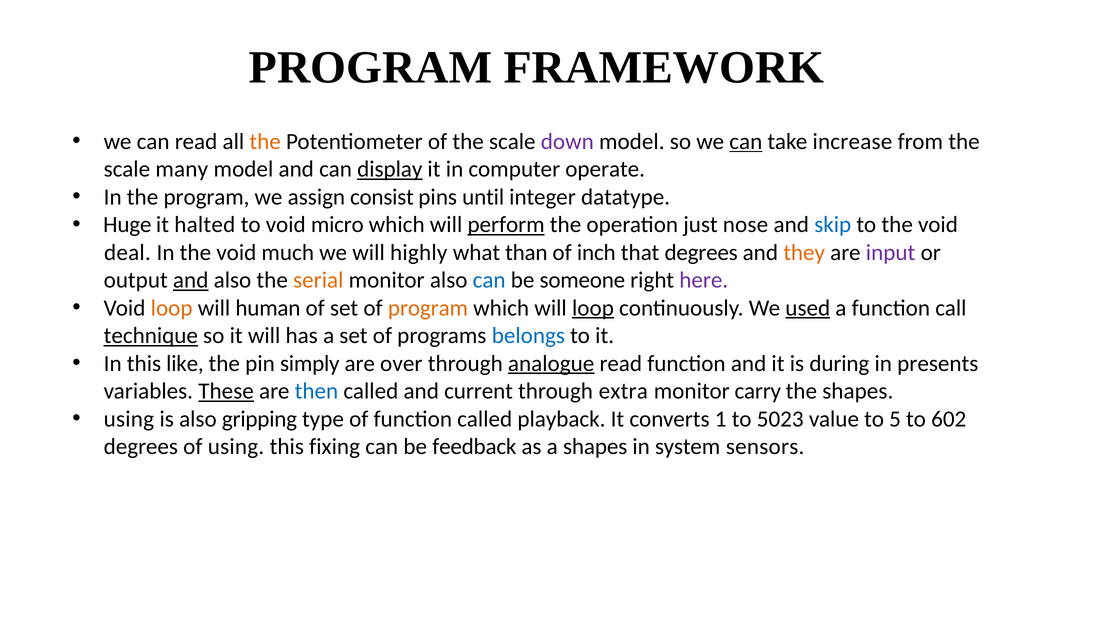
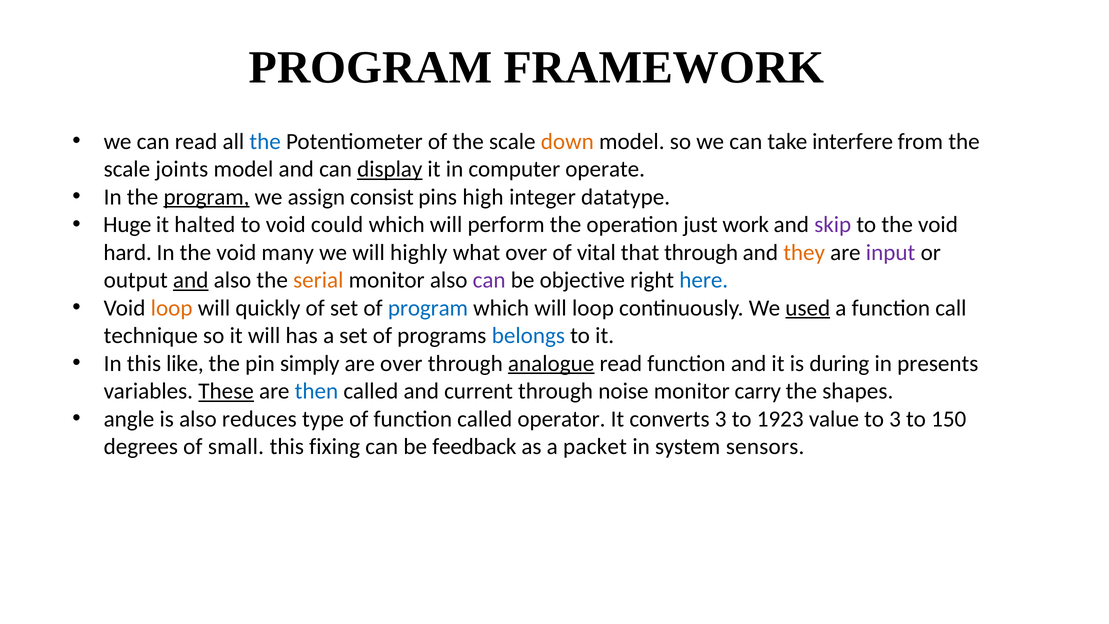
the at (265, 141) colour: orange -> blue
down colour: purple -> orange
can at (746, 141) underline: present -> none
increase: increase -> interfere
many: many -> joints
program at (206, 197) underline: none -> present
until: until -> high
micro: micro -> could
perform underline: present -> none
nose: nose -> work
skip colour: blue -> purple
deal: deal -> hard
much: much -> many
what than: than -> over
inch: inch -> vital
that degrees: degrees -> through
can at (489, 280) colour: blue -> purple
someone: someone -> objective
here colour: purple -> blue
human: human -> quickly
program at (428, 308) colour: orange -> blue
loop at (593, 308) underline: present -> none
technique underline: present -> none
extra: extra -> noise
using at (129, 419): using -> angle
gripping: gripping -> reduces
playback: playback -> operator
converts 1: 1 -> 3
5023: 5023 -> 1923
to 5: 5 -> 3
602: 602 -> 150
of using: using -> small
a shapes: shapes -> packet
